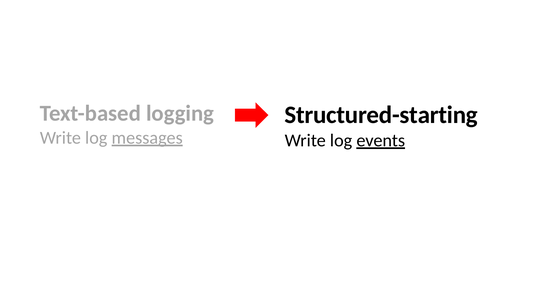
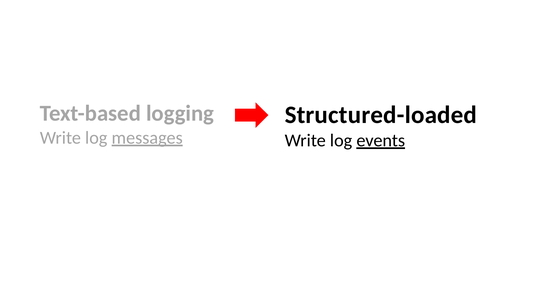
Structured-starting: Structured-starting -> Structured-loaded
